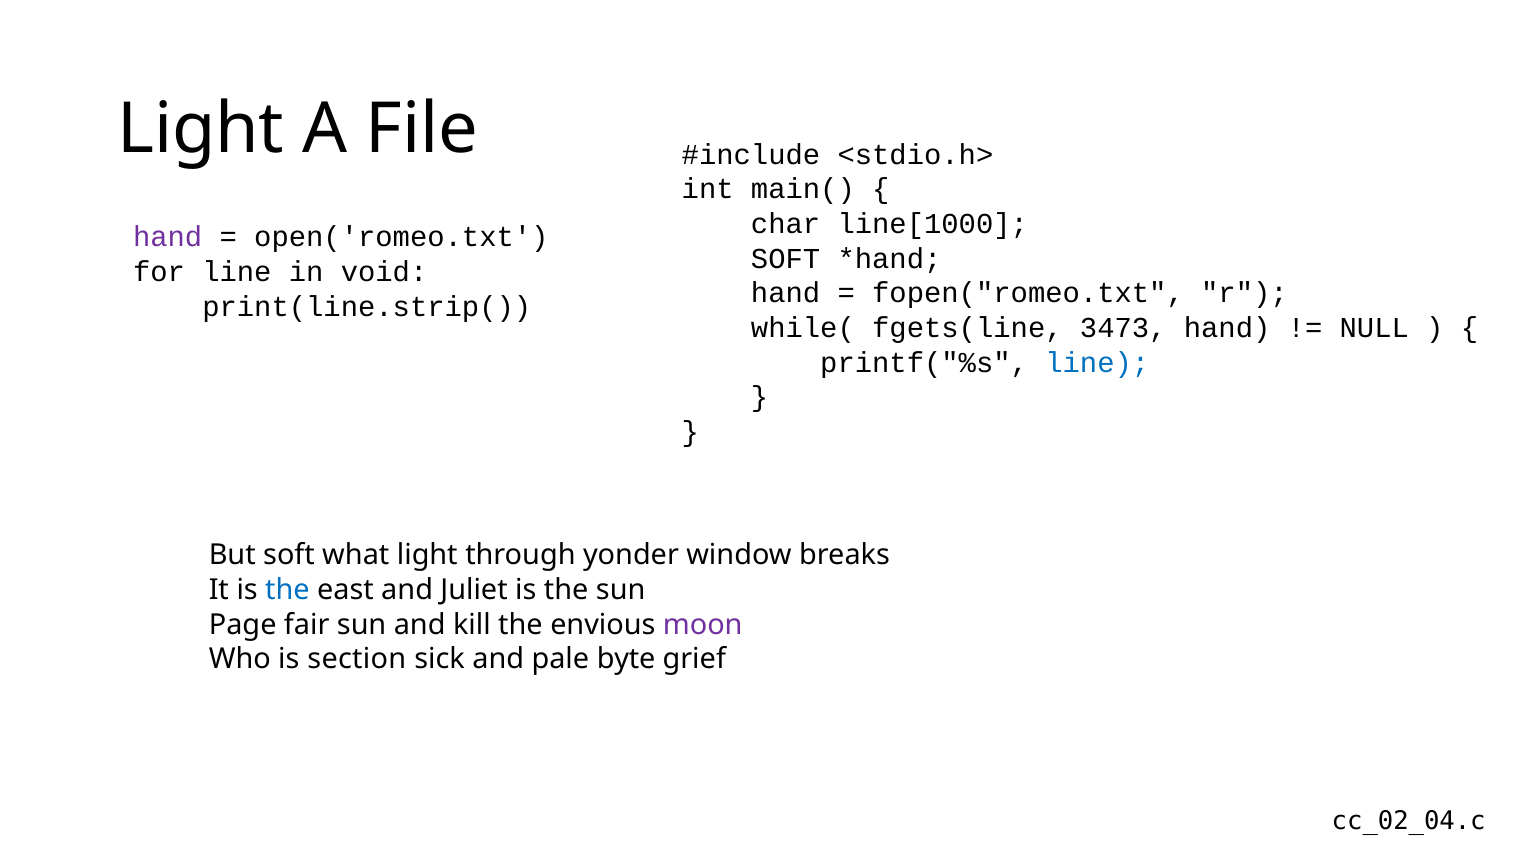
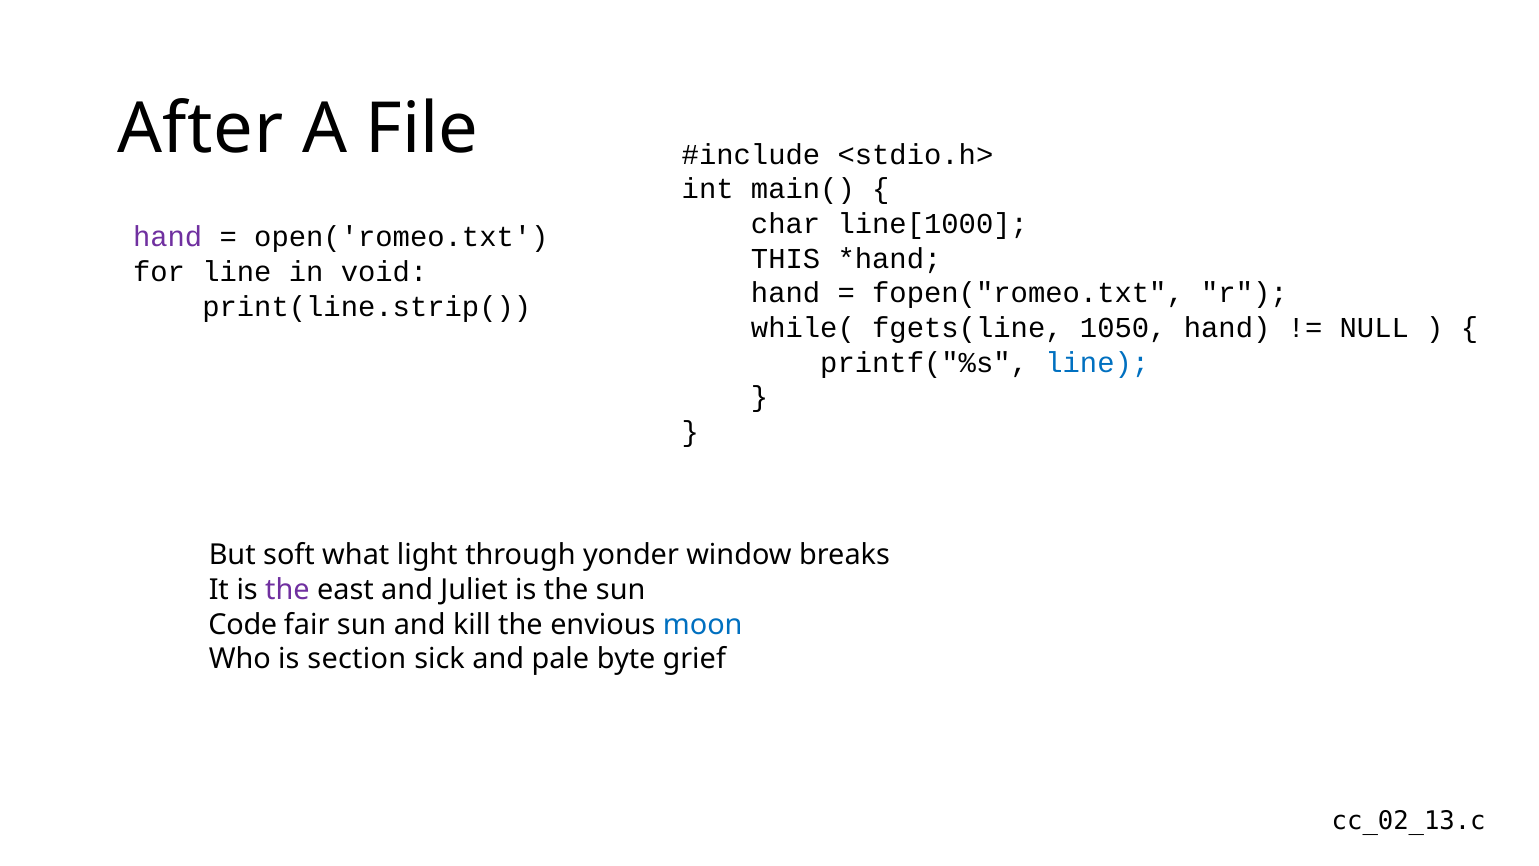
Light at (201, 129): Light -> After
SOFT at (786, 259): SOFT -> THIS
3473: 3473 -> 1050
the at (287, 590) colour: blue -> purple
Page: Page -> Code
moon colour: purple -> blue
cc_02_04.c: cc_02_04.c -> cc_02_13.c
